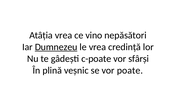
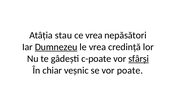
Atâția vrea: vrea -> stau
ce vino: vino -> vrea
sfârși underline: none -> present
plină: plină -> chiar
